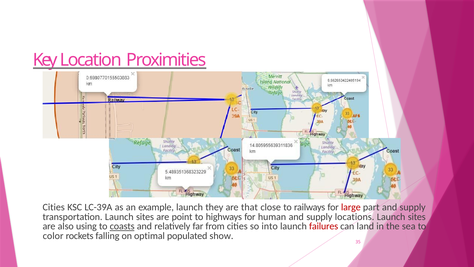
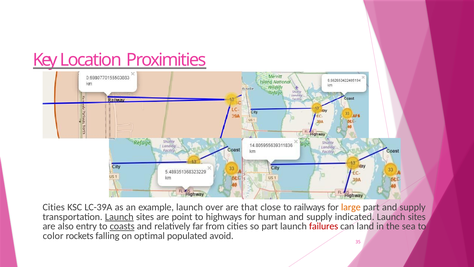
they: they -> over
large colour: red -> orange
Launch at (119, 217) underline: none -> present
locations: locations -> indicated
using: using -> entry
so into: into -> part
show: show -> avoid
